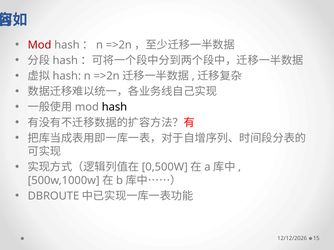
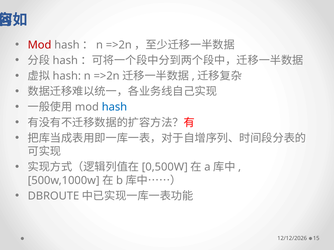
hash at (114, 107) colour: black -> blue
